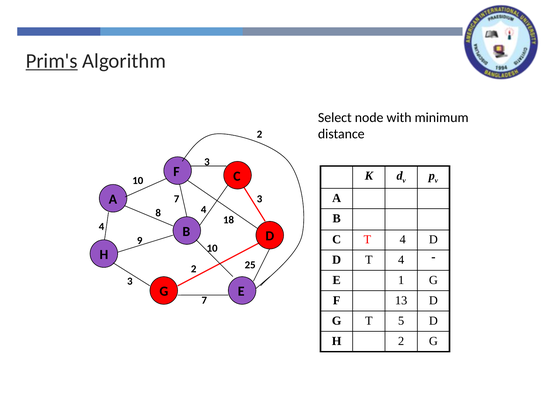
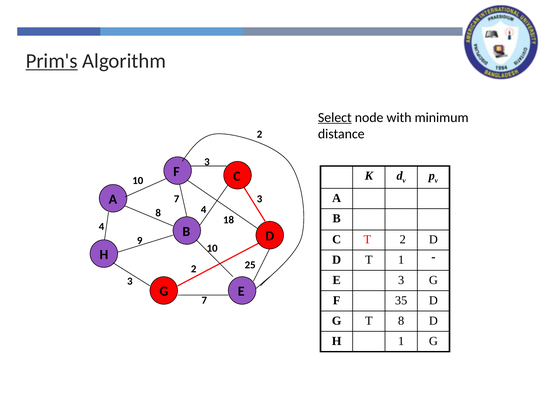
Select underline: none -> present
C T 4: 4 -> 2
D T 4: 4 -> 1
E 1: 1 -> 3
13: 13 -> 35
T 5: 5 -> 8
H 2: 2 -> 1
